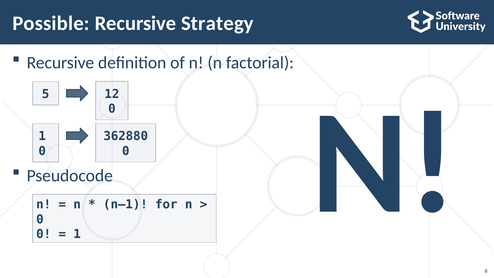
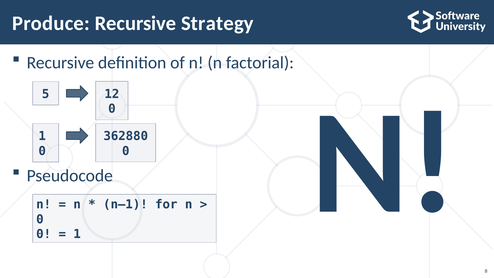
Possible: Possible -> Produce
